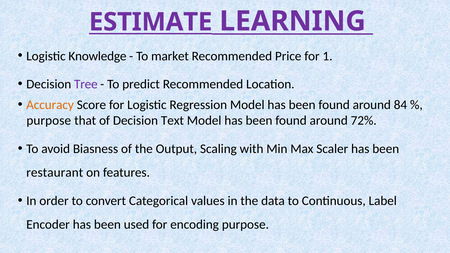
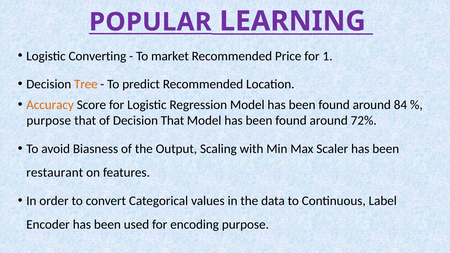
ESTIMATE: ESTIMATE -> POPULAR
Knowledge: Knowledge -> Converting
Tree colour: purple -> orange
Decision Text: Text -> That
